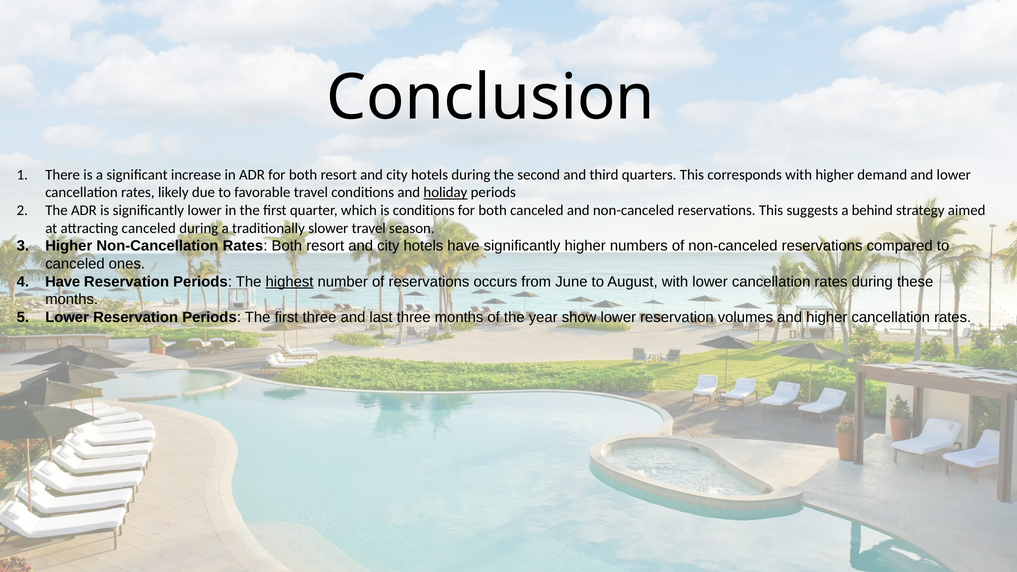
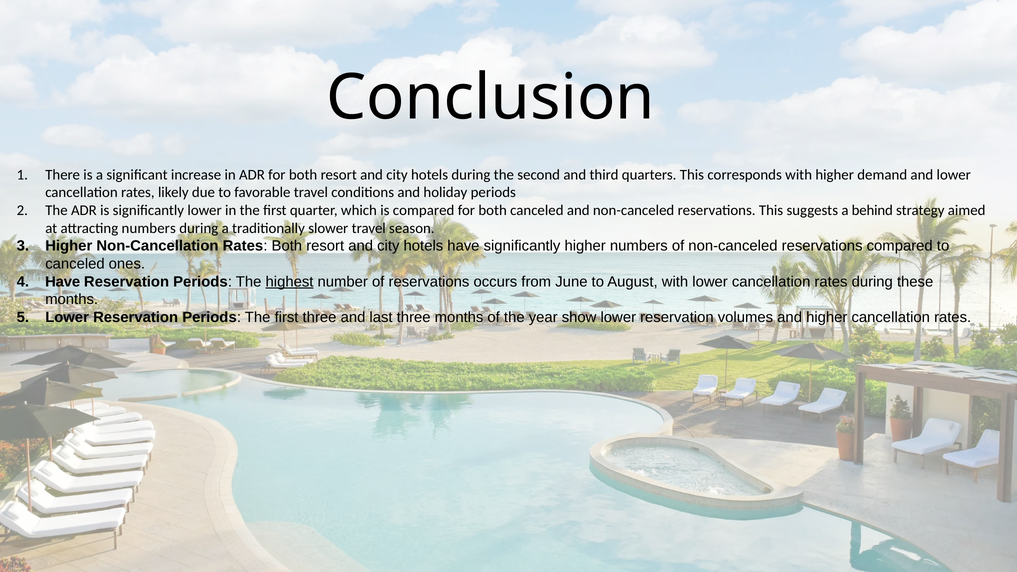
holiday underline: present -> none
is conditions: conditions -> compared
attracting canceled: canceled -> numbers
